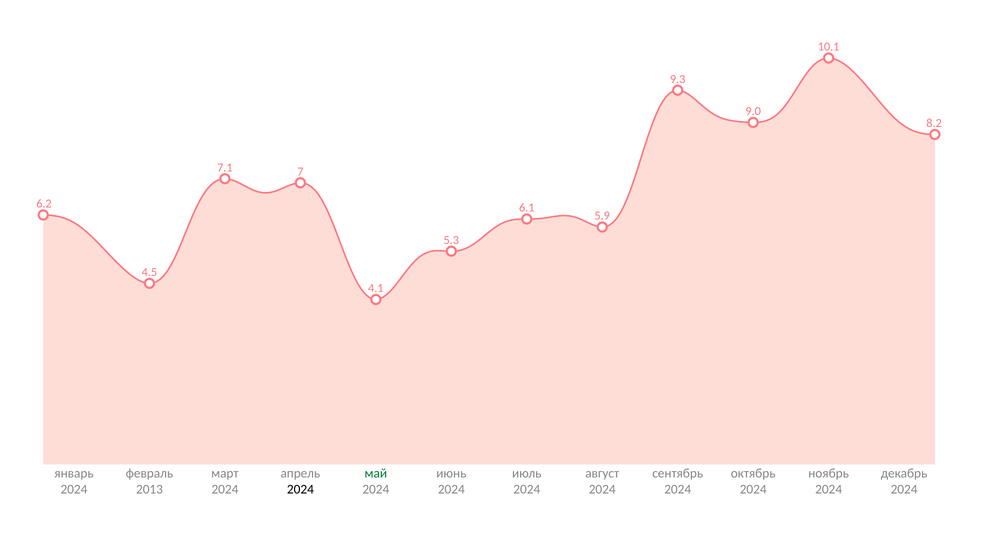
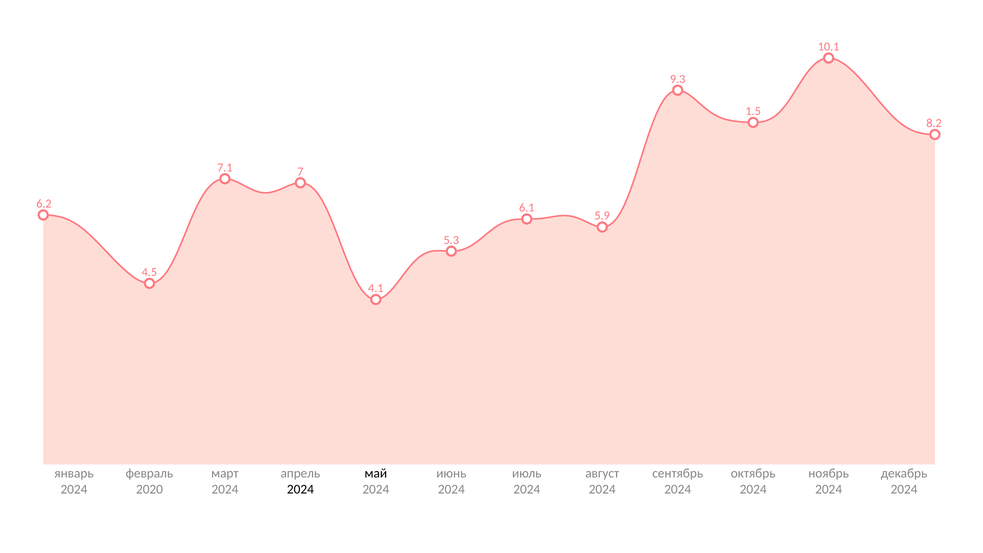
9.0: 9.0 -> 1.5
май colour: green -> black
2013: 2013 -> 2020
